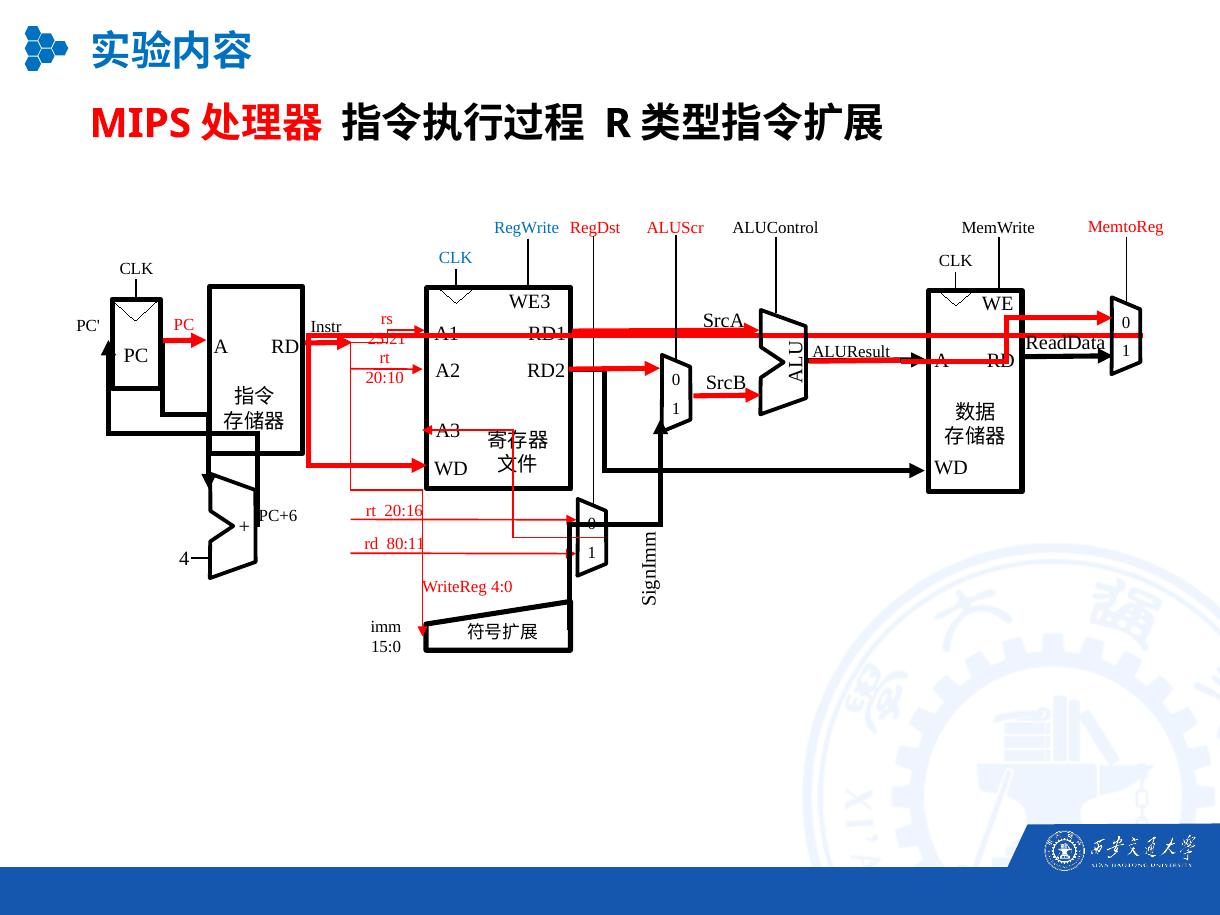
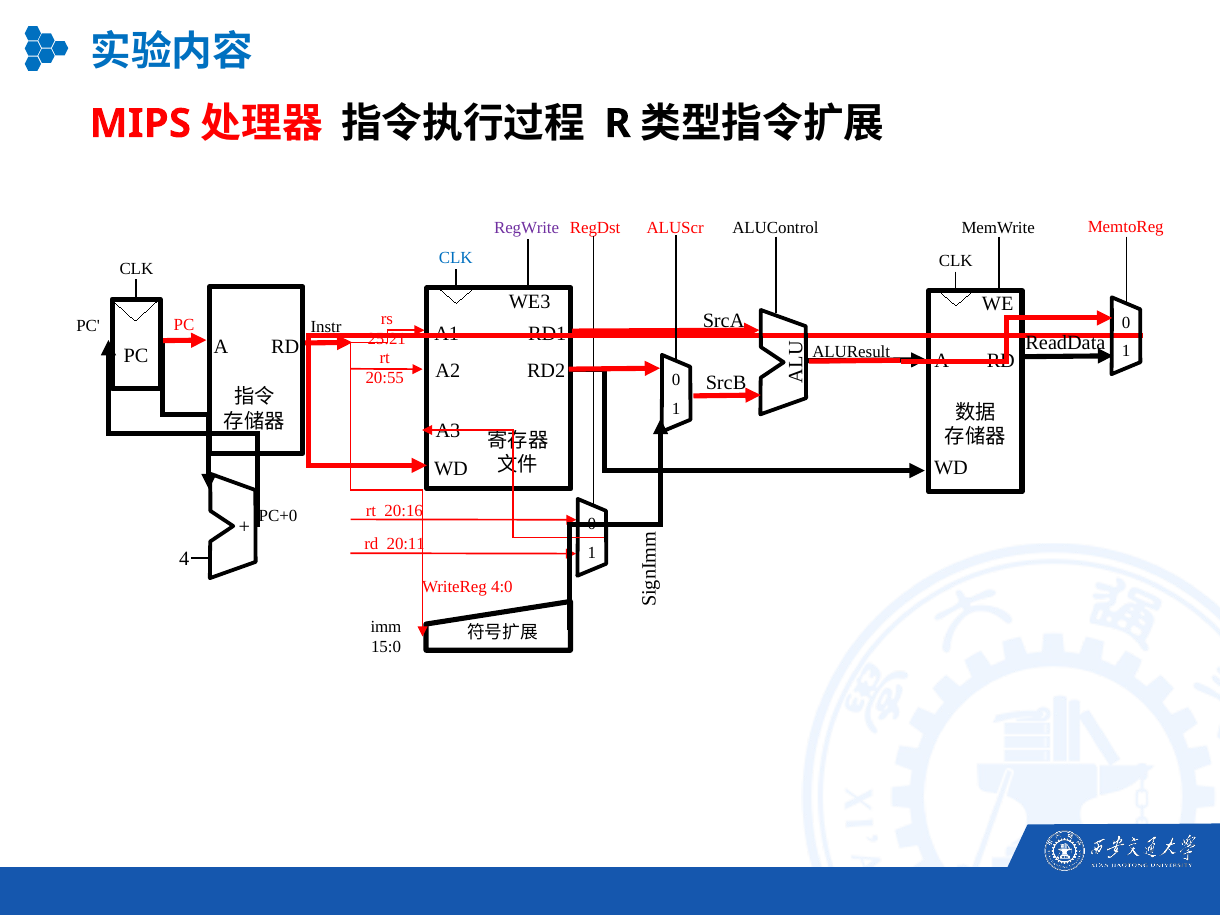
RegWrite colour: blue -> purple
20:10: 20:10 -> 20:55
PC+6: PC+6 -> PC+0
80:11: 80:11 -> 20:11
